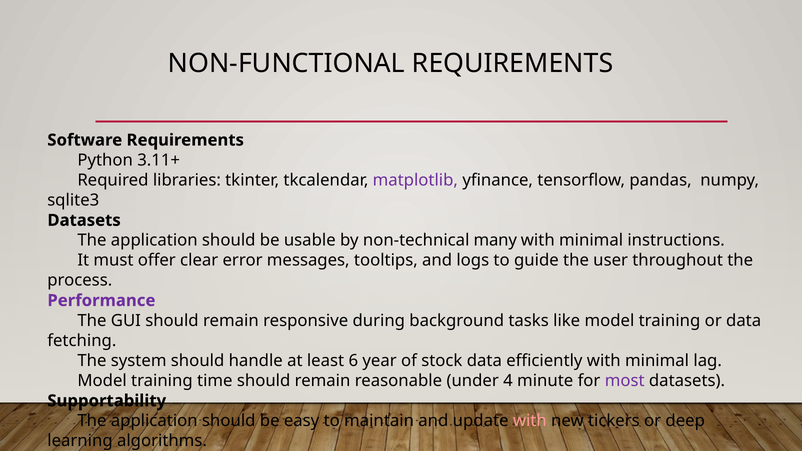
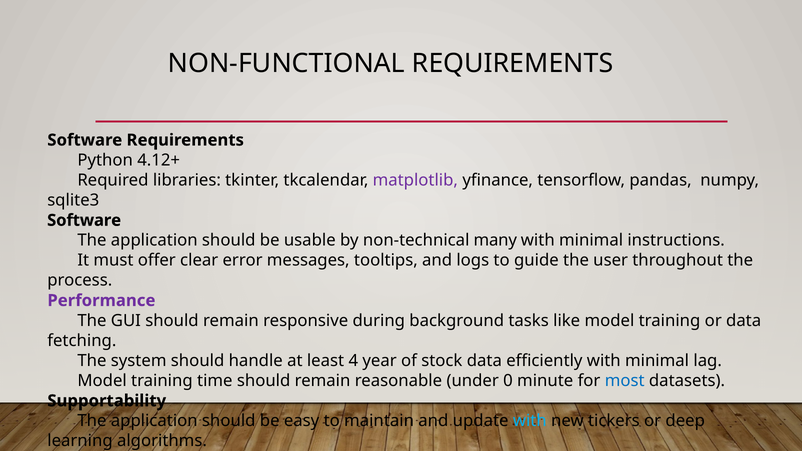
3.11+: 3.11+ -> 4.12+
Datasets at (84, 220): Datasets -> Software
6: 6 -> 4
4: 4 -> 0
most colour: purple -> blue
with at (530, 421) colour: pink -> light blue
